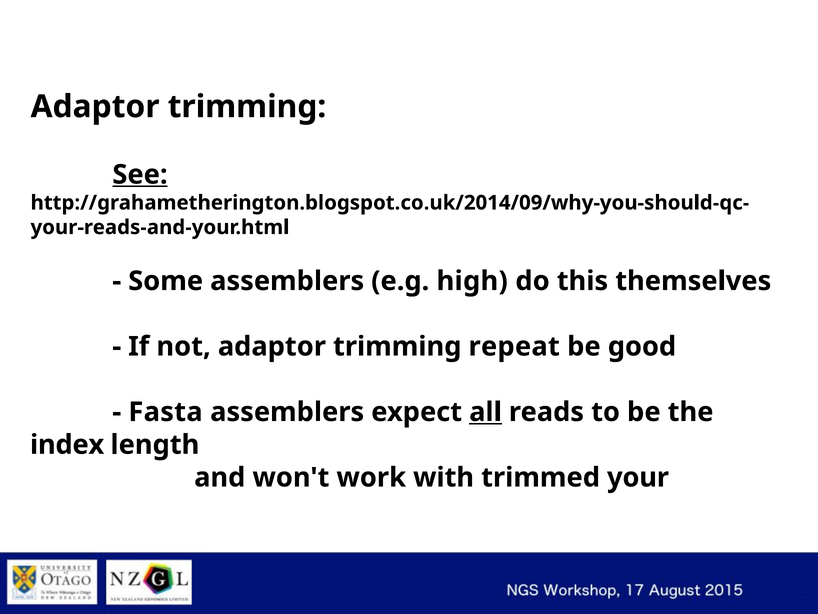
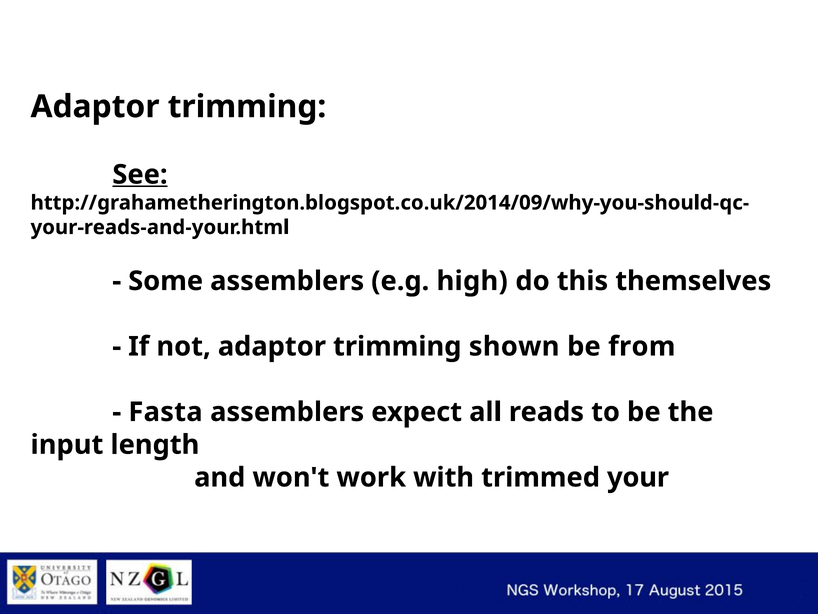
repeat: repeat -> shown
good: good -> from
all underline: present -> none
index: index -> input
